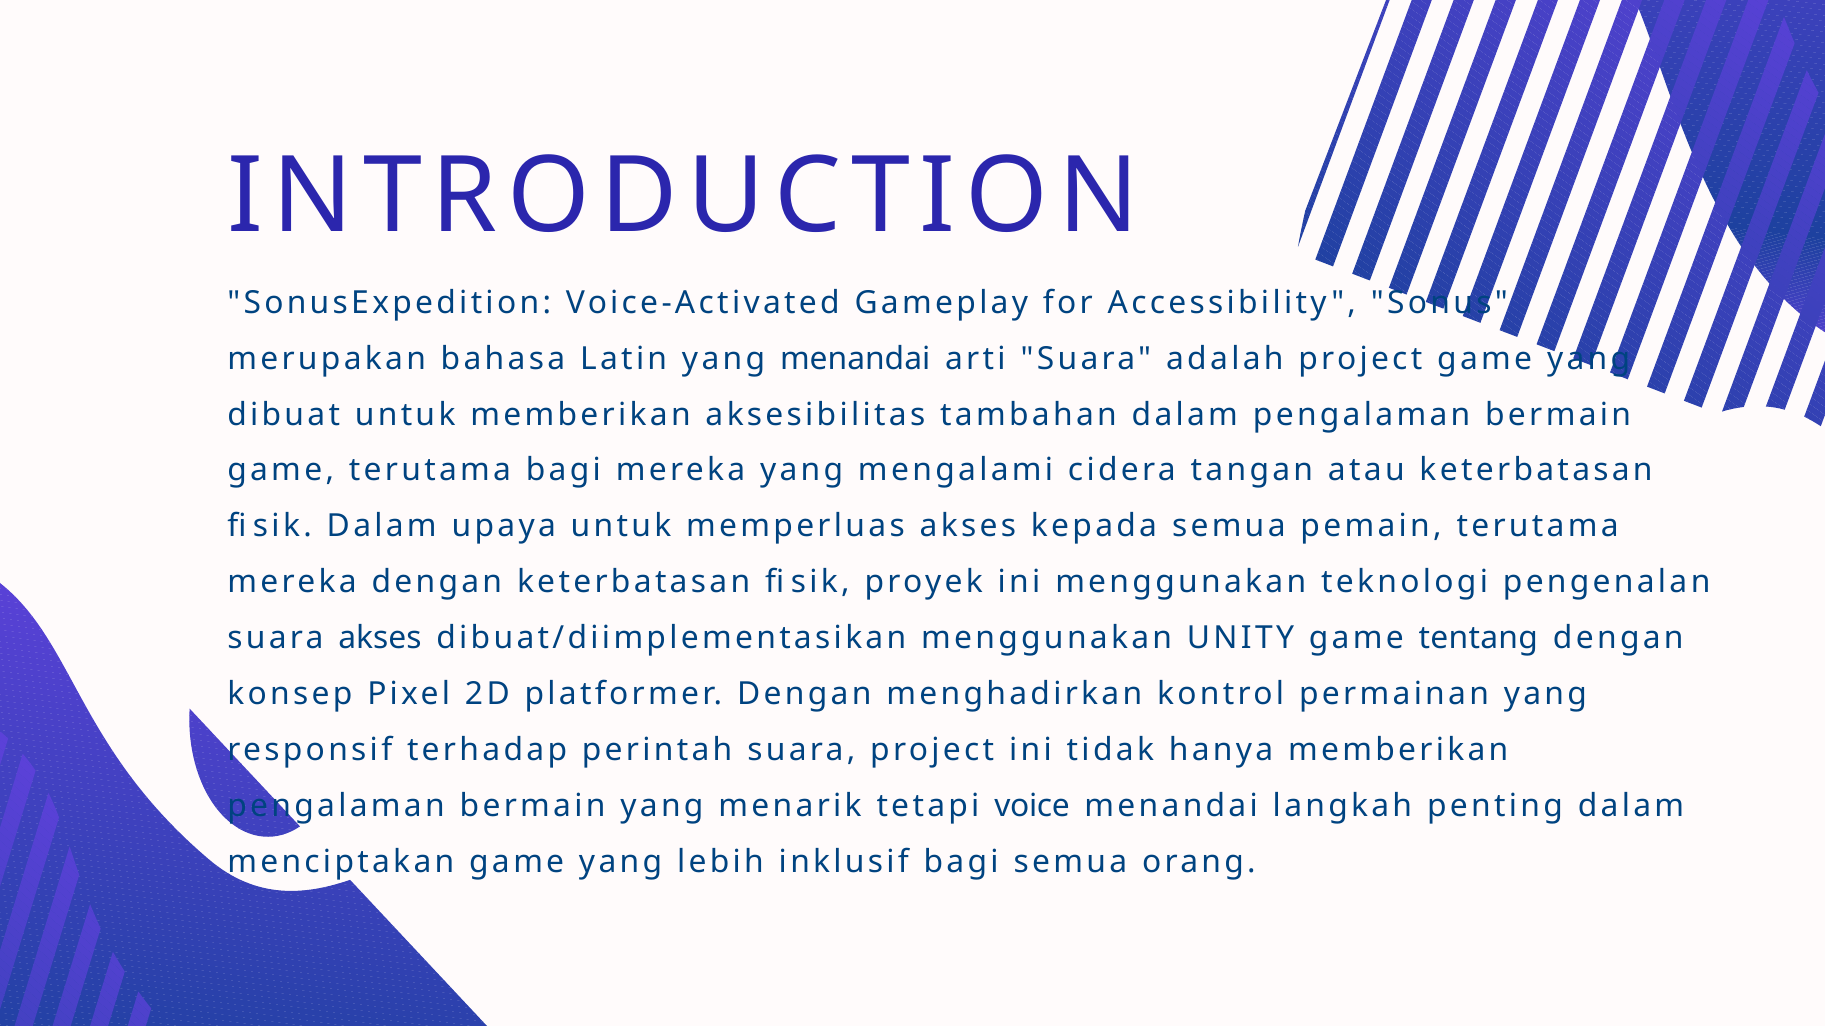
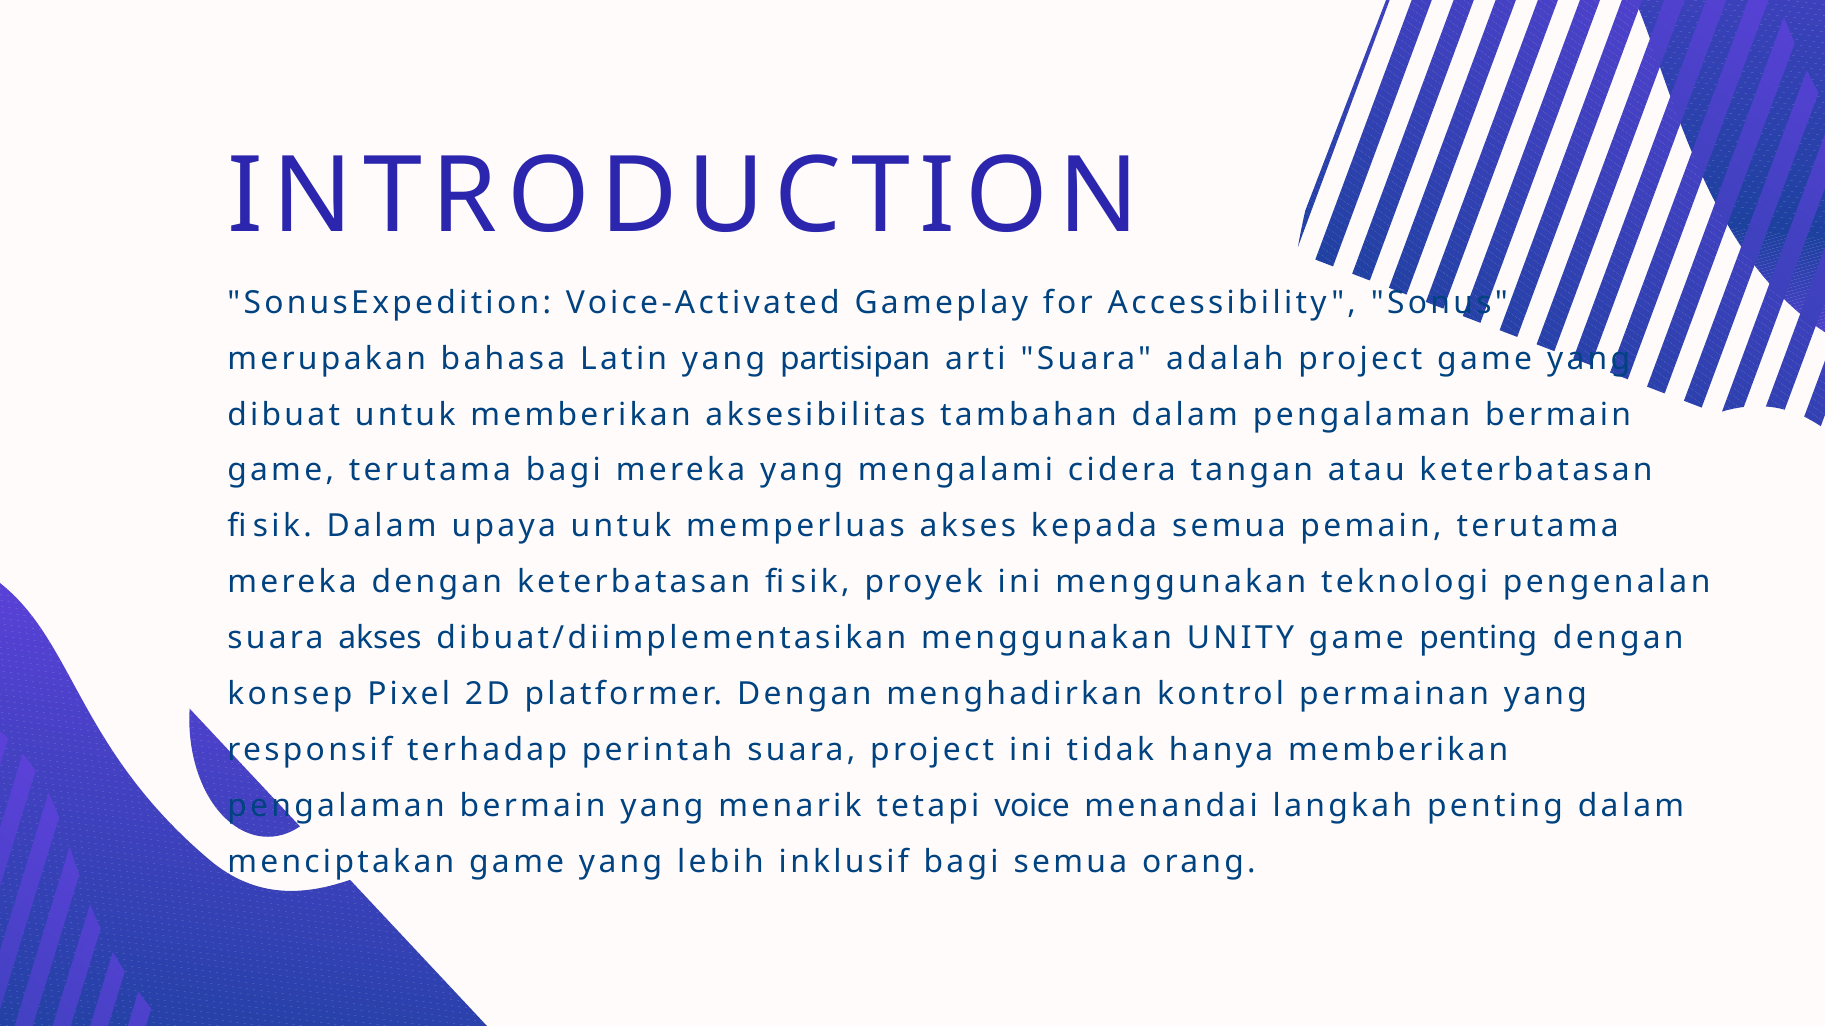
yang menandai: menandai -> partisipan
game tentang: tentang -> penting
